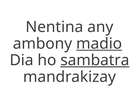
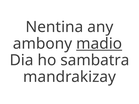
sambatra underline: present -> none
